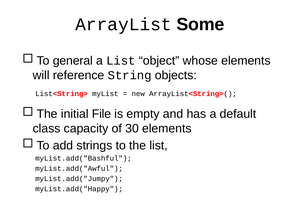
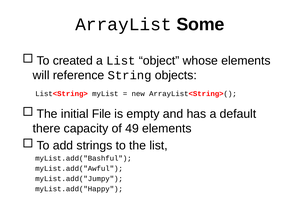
general: general -> created
class: class -> there
30: 30 -> 49
